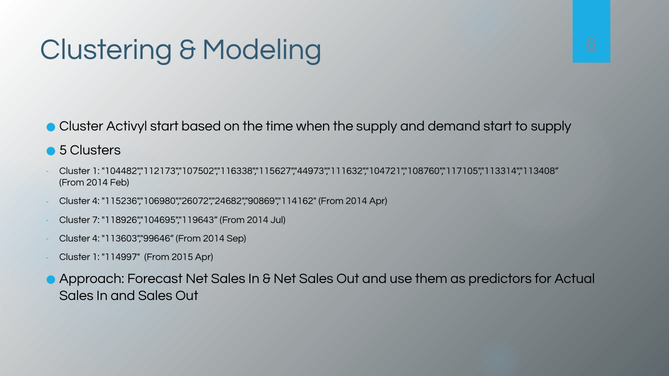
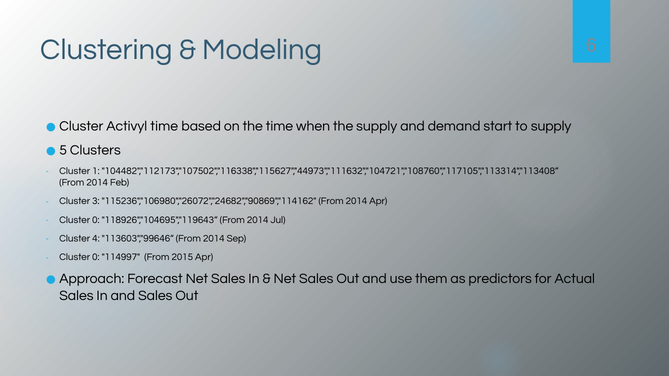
Activyl start: start -> time
4 at (96, 201): 4 -> 3
7 at (96, 220): 7 -> 0
1 at (96, 257): 1 -> 0
